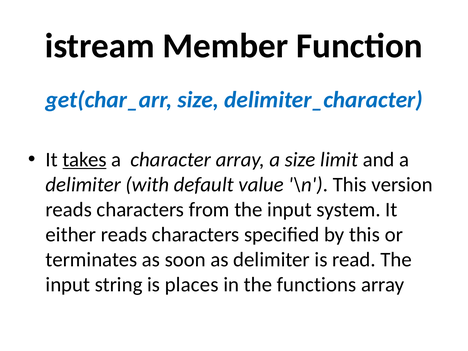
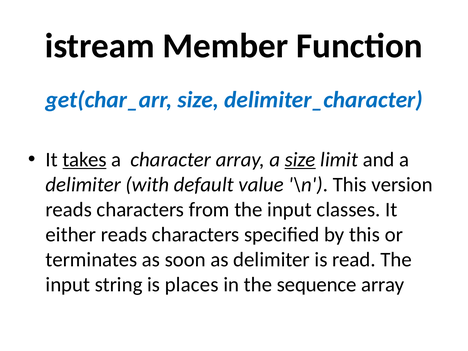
size at (300, 160) underline: none -> present
system: system -> classes
functions: functions -> sequence
